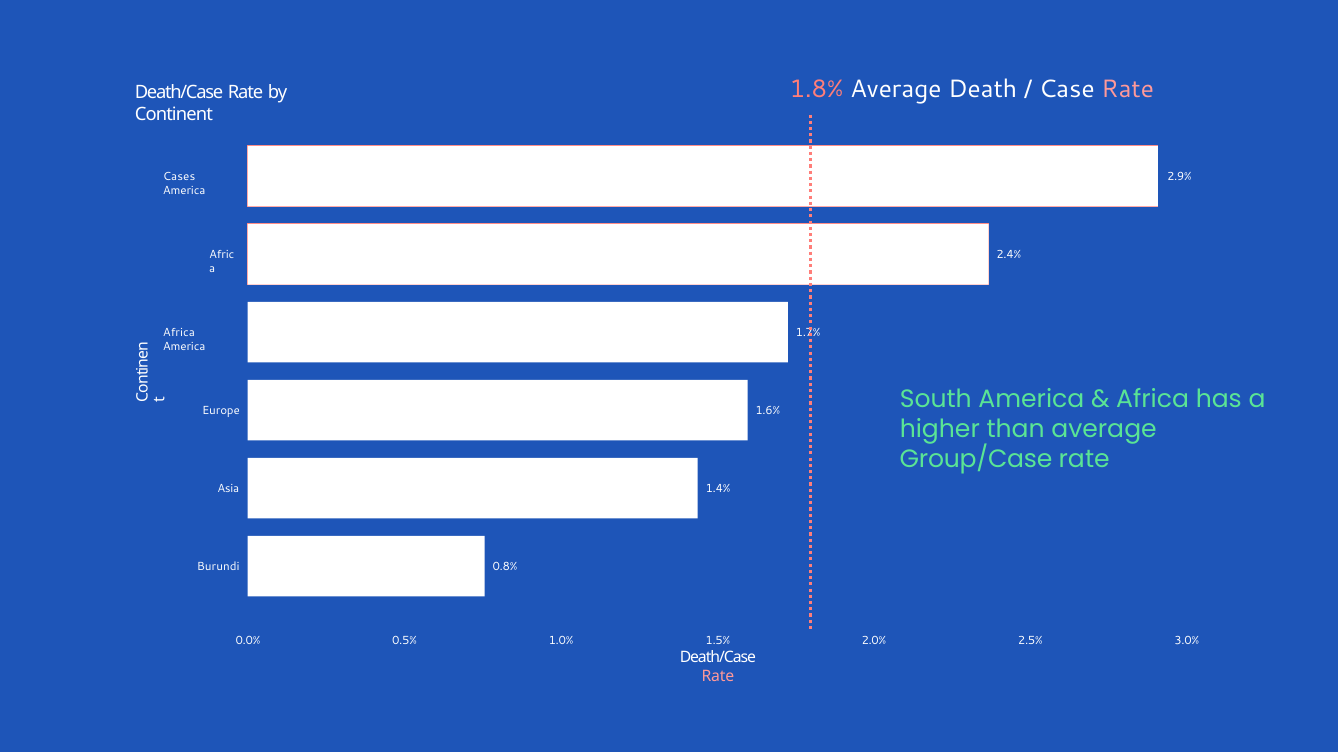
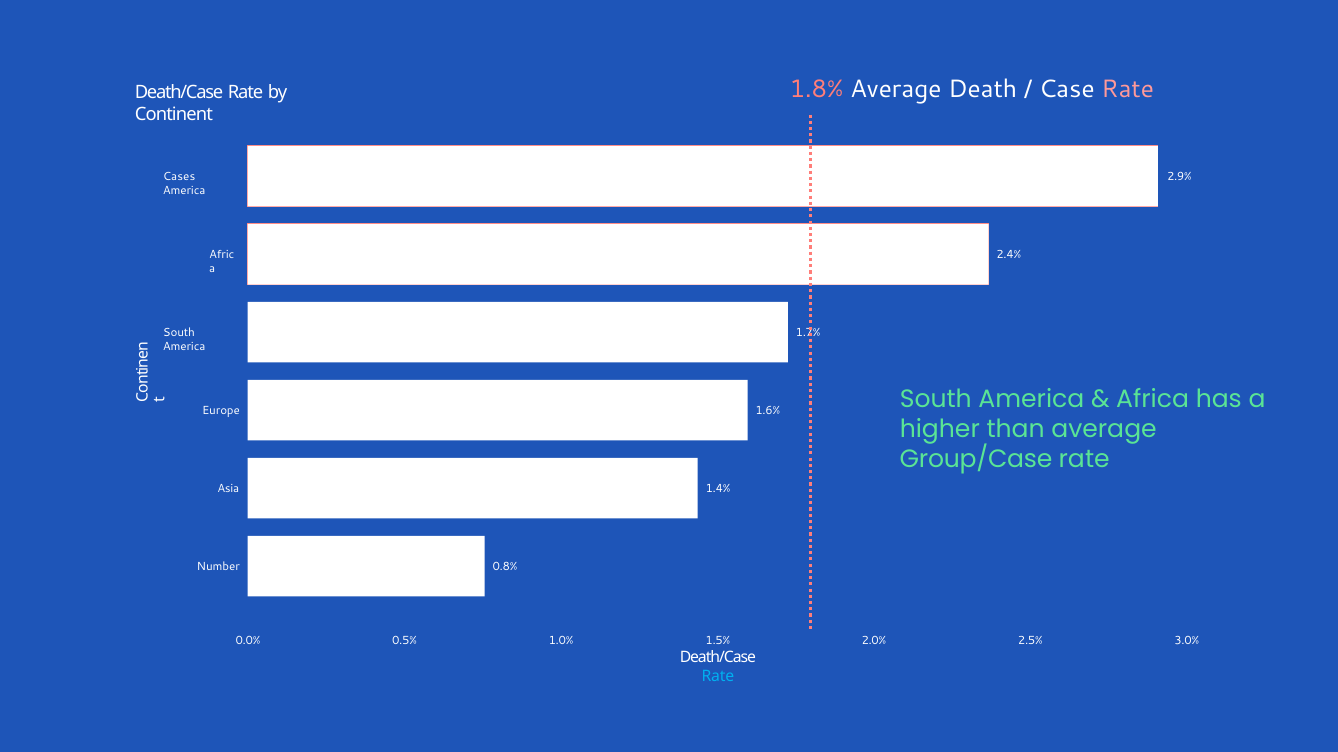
Africa at (179, 333): Africa -> South
Burundi: Burundi -> Number
Rate at (718, 677) colour: pink -> light blue
